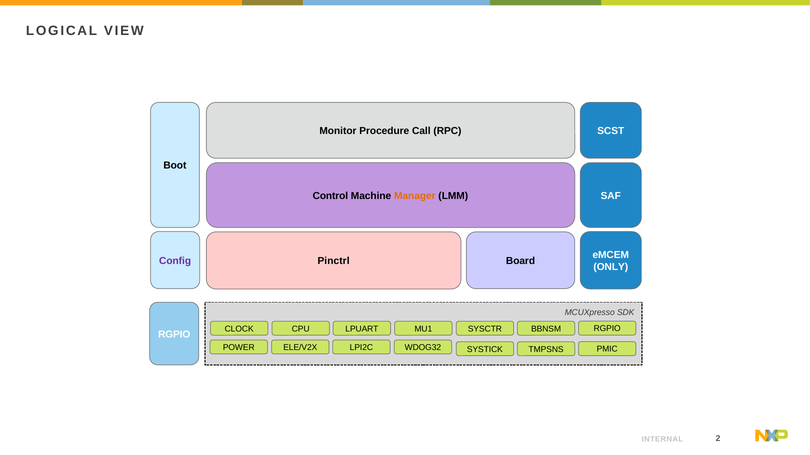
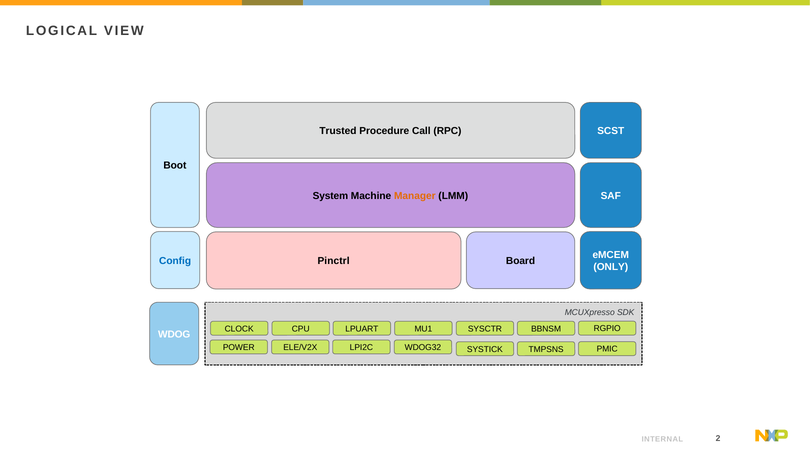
Monitor: Monitor -> Trusted
Control: Control -> System
Config colour: purple -> blue
RGPIO at (174, 335): RGPIO -> WDOG
